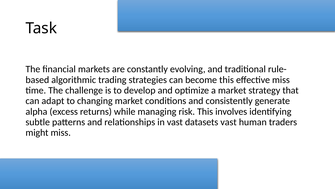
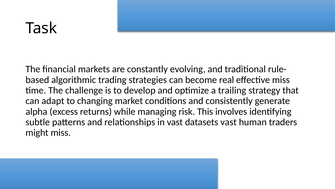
become this: this -> real
a market: market -> trailing
